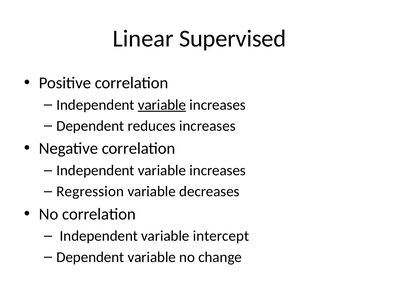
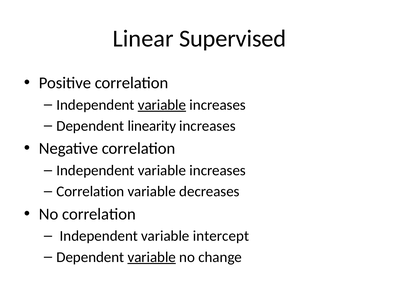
reduces: reduces -> linearity
Regression at (90, 192): Regression -> Correlation
variable at (152, 257) underline: none -> present
